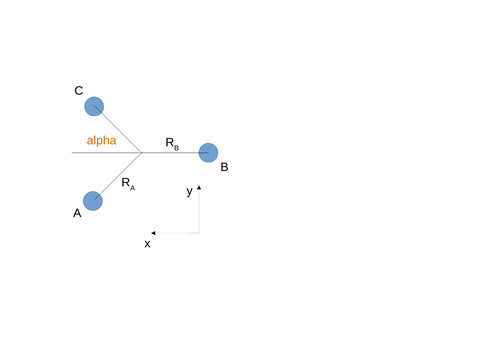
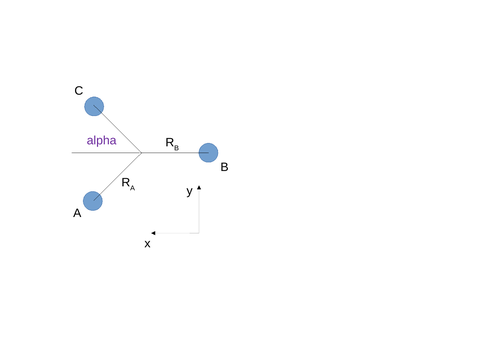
alpha colour: orange -> purple
